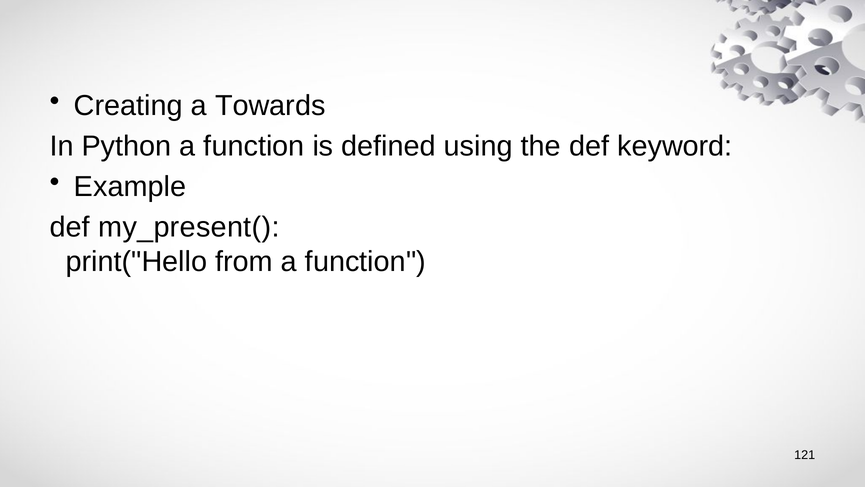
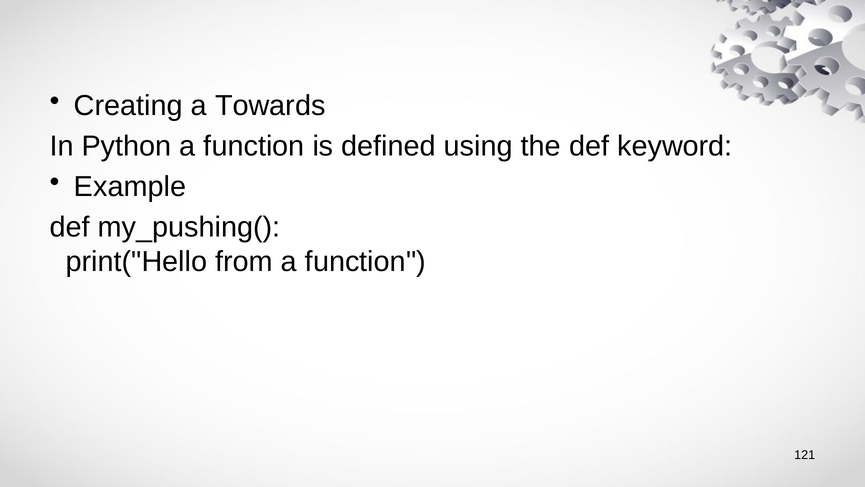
my_present(: my_present( -> my_pushing(
